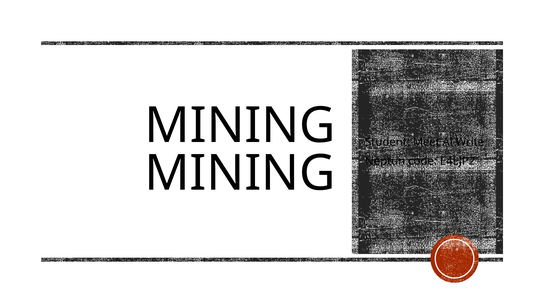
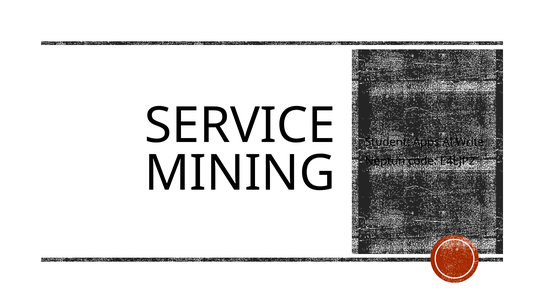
MINING at (240, 126): MINING -> SERVICE
Meet: Meet -> Apps
